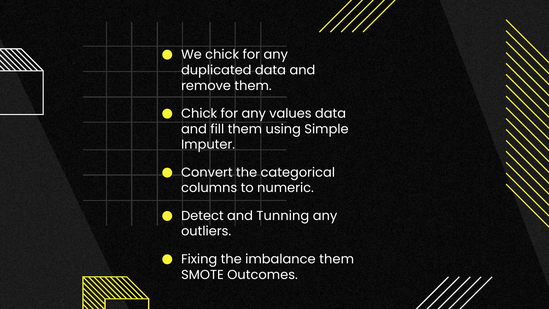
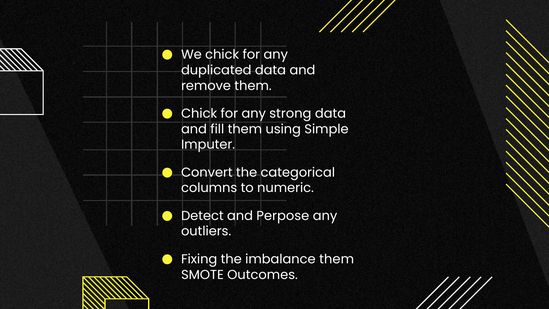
values: values -> strong
Tunning: Tunning -> Perpose
